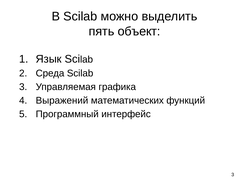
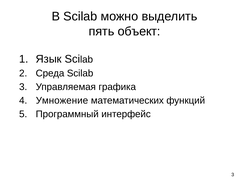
Выражений: Выражений -> Умножение
